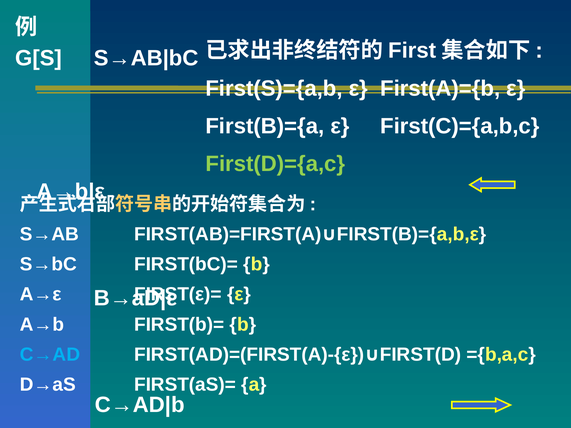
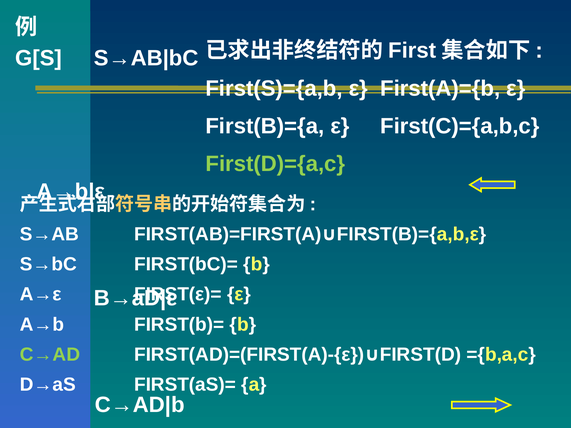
C→AD colour: light blue -> light green
